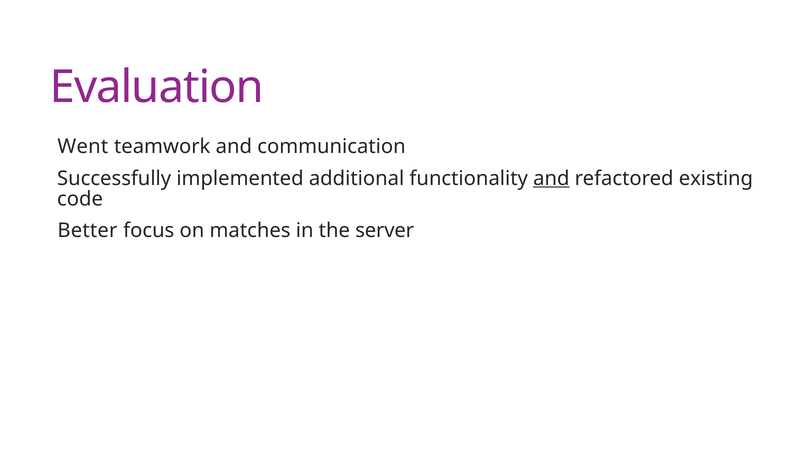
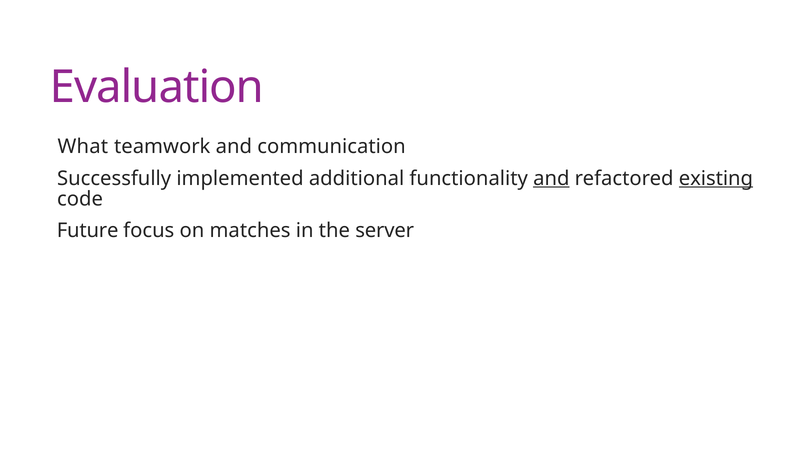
Went: Went -> What
existing underline: none -> present
Better: Better -> Future
